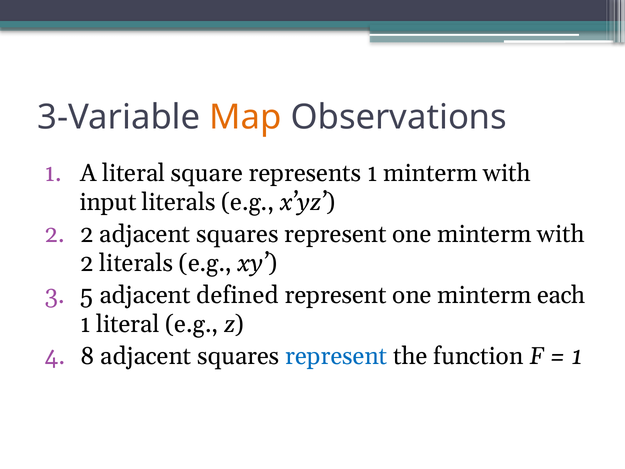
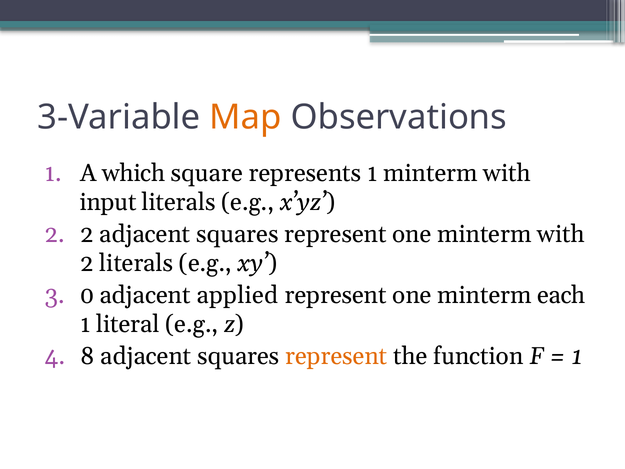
A literal: literal -> which
5: 5 -> 0
defined: defined -> applied
represent at (336, 356) colour: blue -> orange
